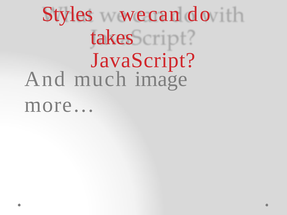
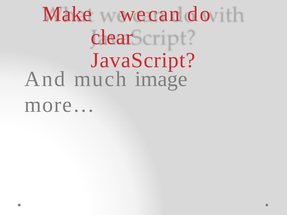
Styles: Styles -> Make
takes: takes -> clear
